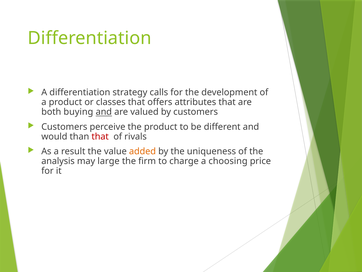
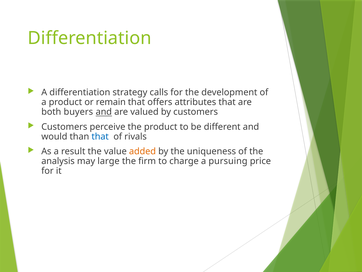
classes: classes -> remain
buying: buying -> buyers
that at (100, 136) colour: red -> blue
choosing: choosing -> pursuing
